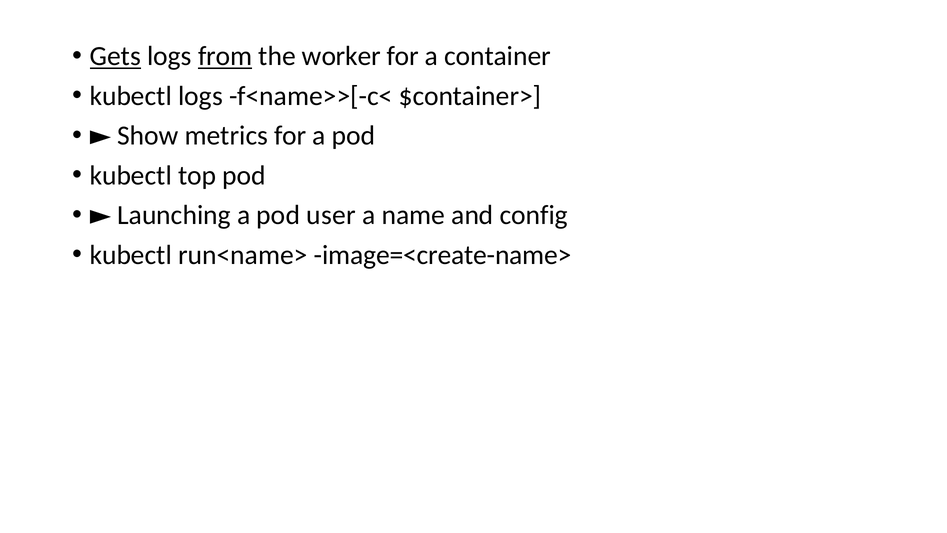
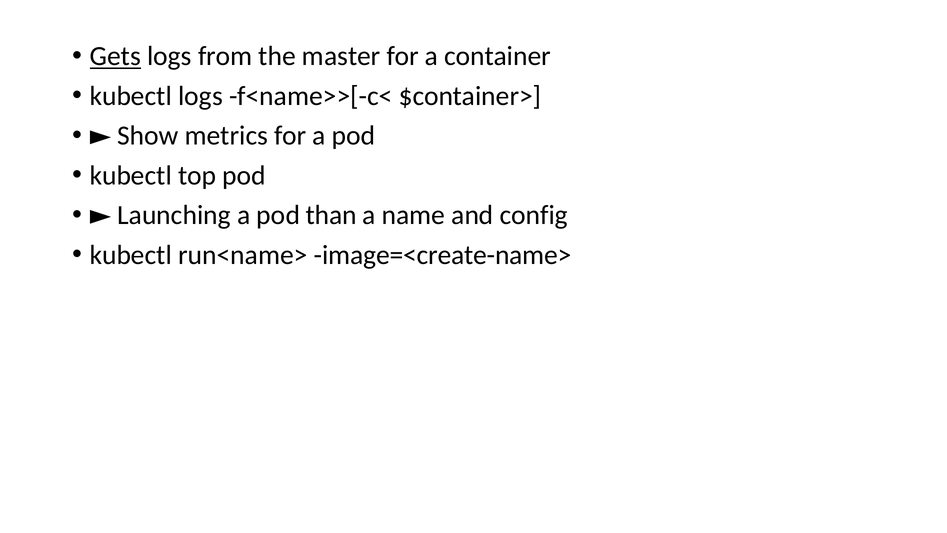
from underline: present -> none
worker: worker -> master
user: user -> than
